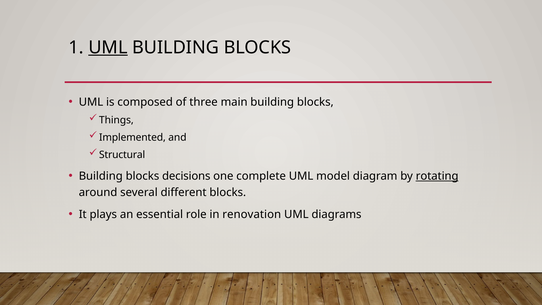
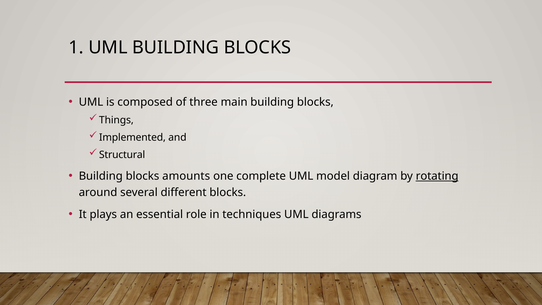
UML at (108, 47) underline: present -> none
decisions: decisions -> amounts
renovation: renovation -> techniques
